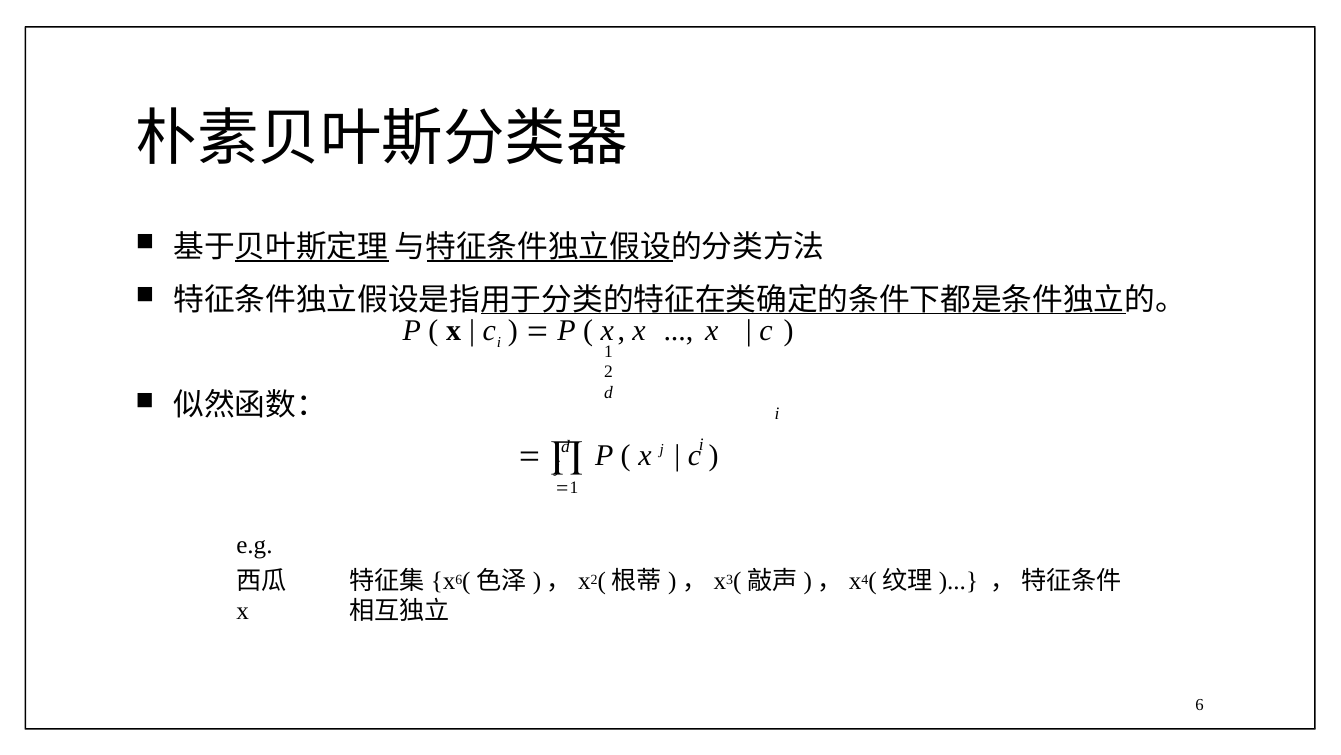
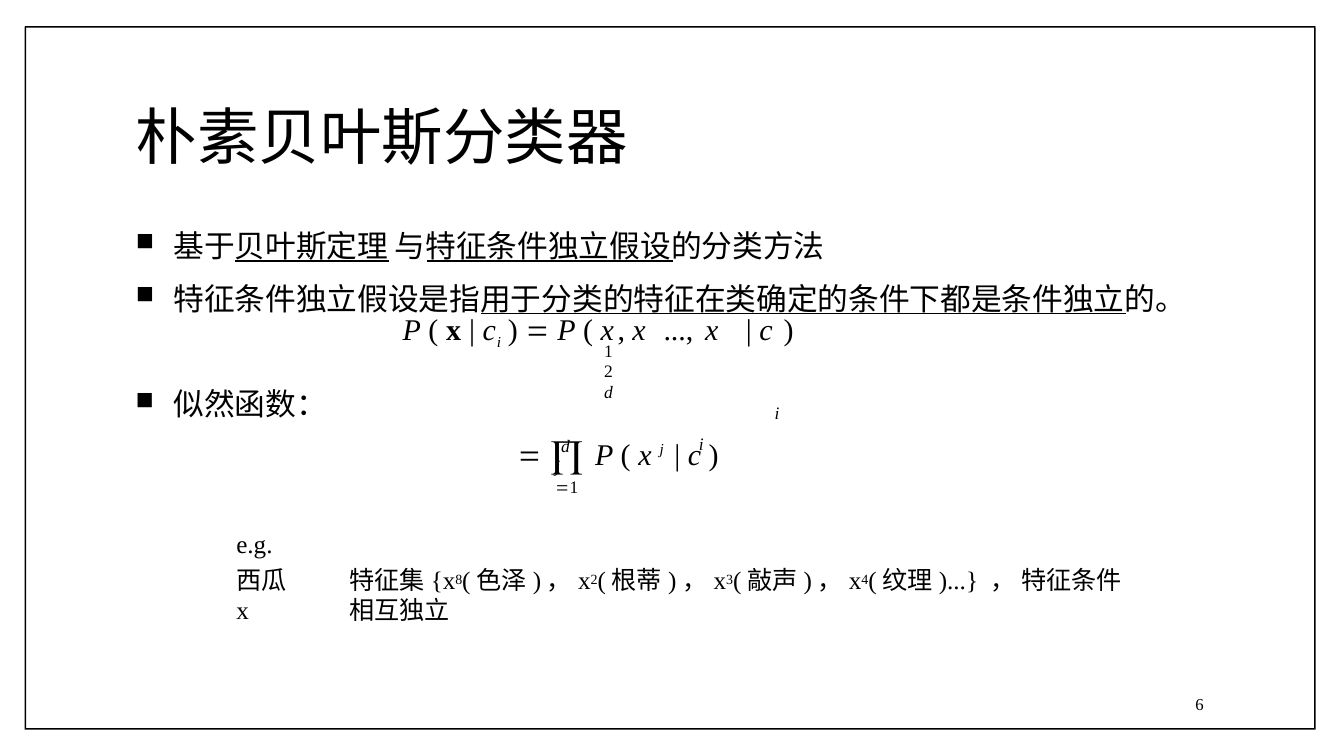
6 at (459, 579): 6 -> 8
